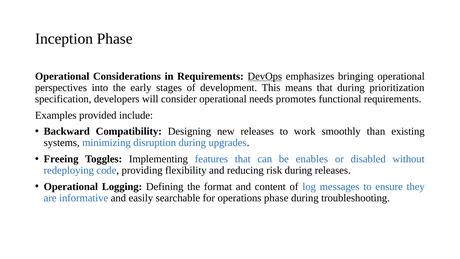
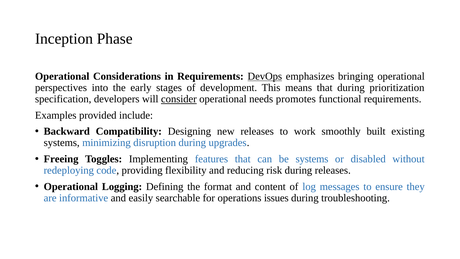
consider underline: none -> present
than: than -> built
be enables: enables -> systems
operations phase: phase -> issues
